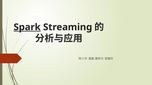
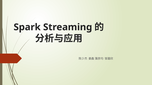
Spark underline: present -> none
